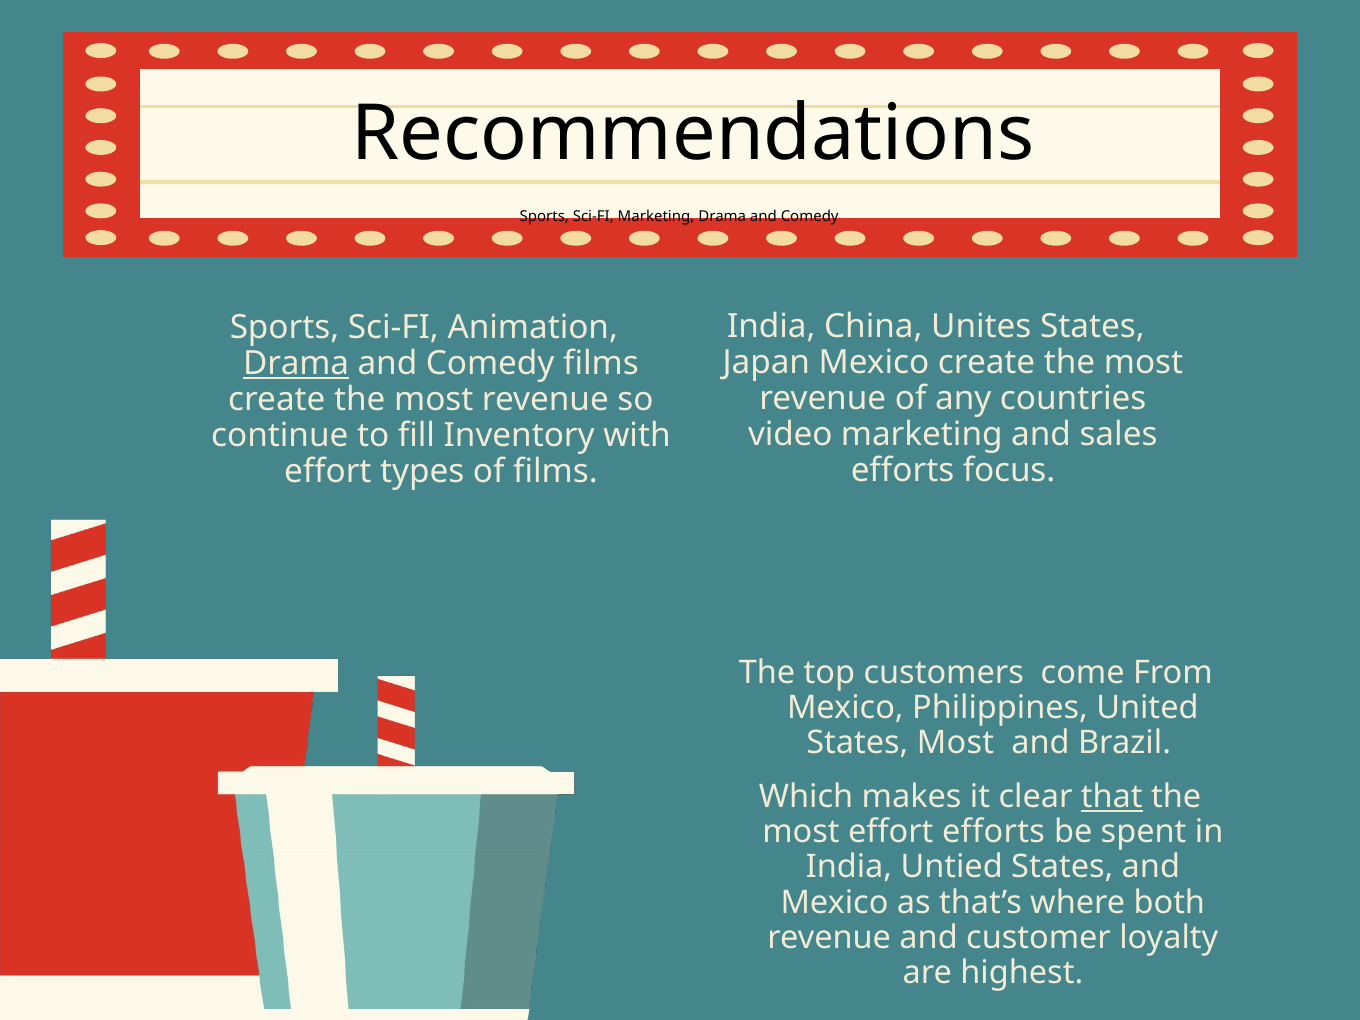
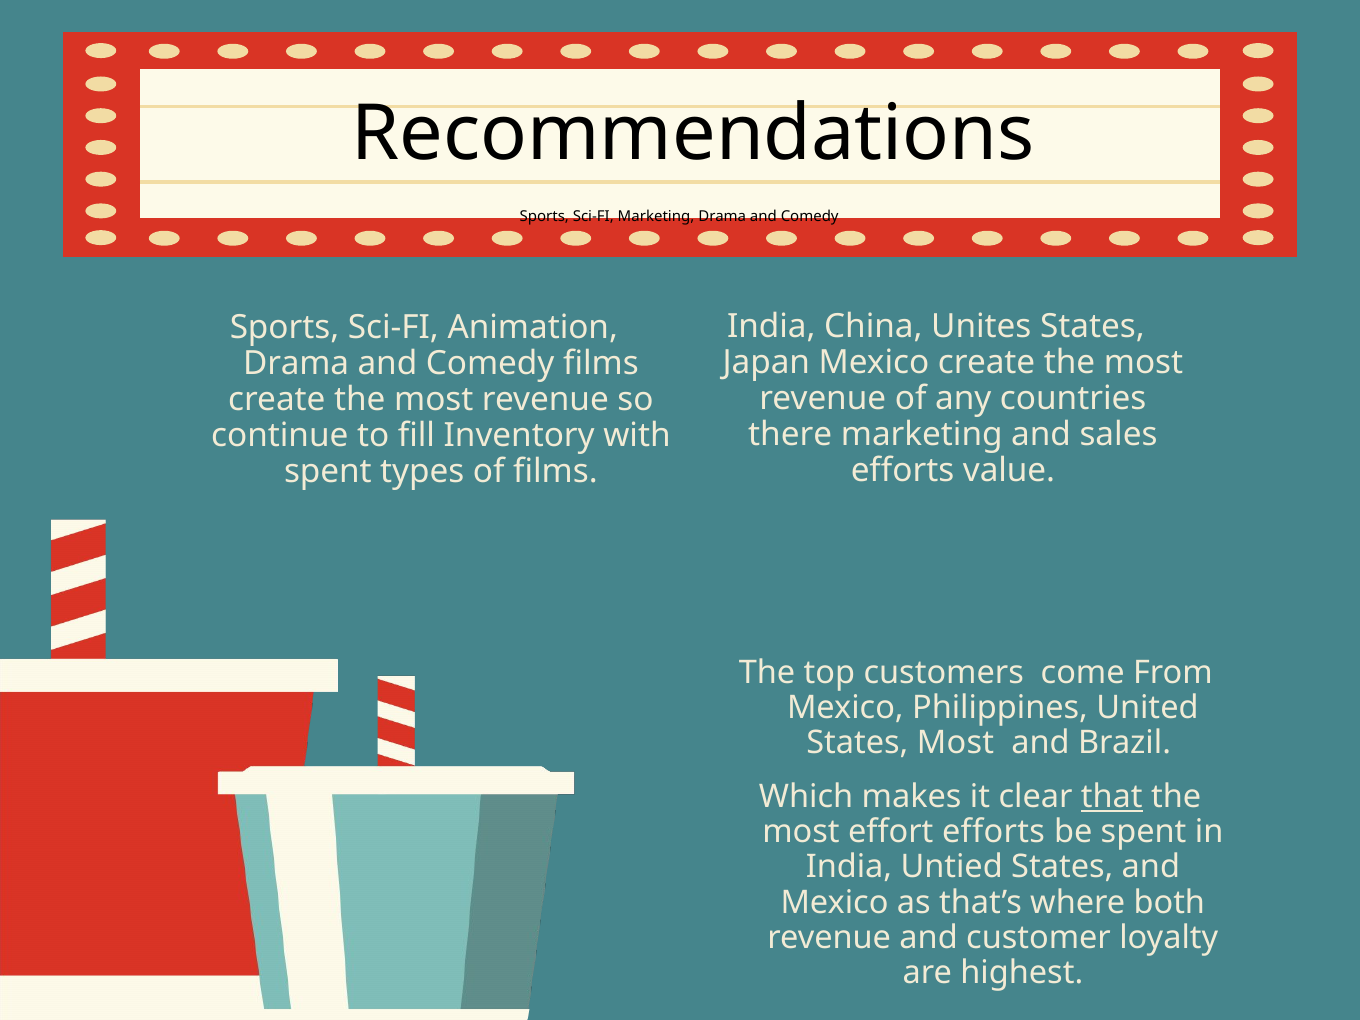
Drama at (296, 363) underline: present -> none
video: video -> there
focus: focus -> value
effort at (328, 471): effort -> spent
